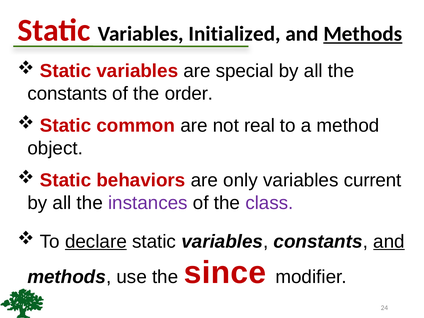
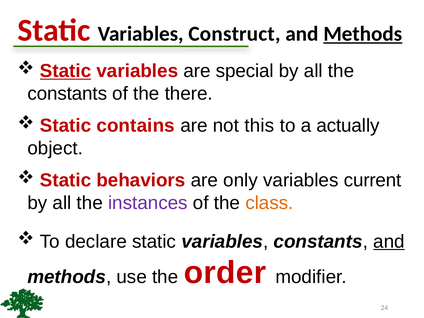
Initialized: Initialized -> Construct
Static at (66, 71) underline: none -> present
order: order -> there
common: common -> contains
real: real -> this
method: method -> actually
class colour: purple -> orange
declare underline: present -> none
since: since -> order
